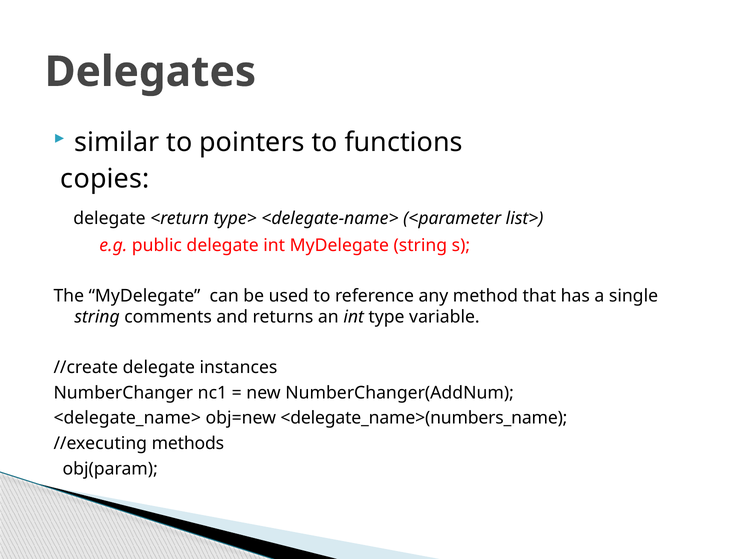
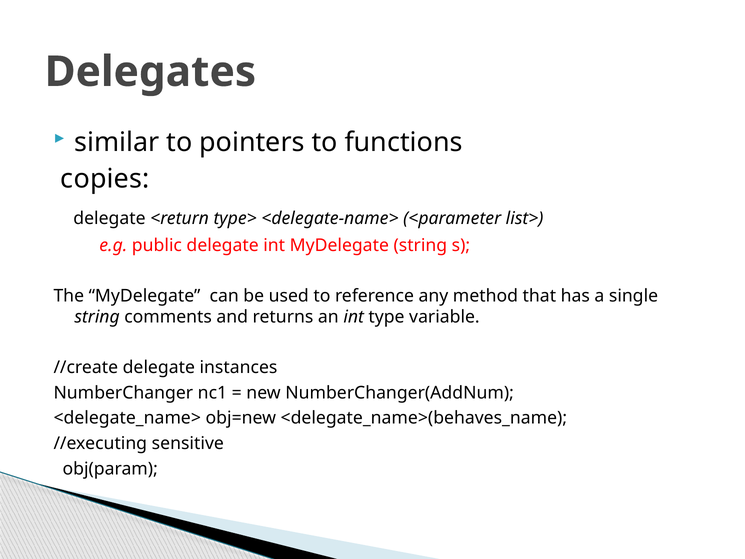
<delegate_name>(numbers_name: <delegate_name>(numbers_name -> <delegate_name>(behaves_name
methods: methods -> sensitive
